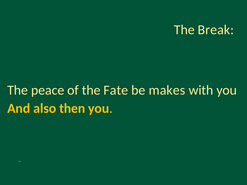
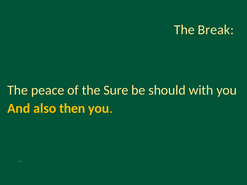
Fate: Fate -> Sure
makes: makes -> should
